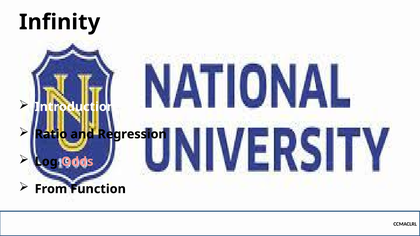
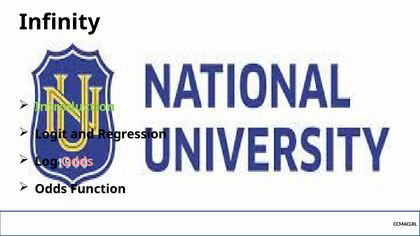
Introduction colour: white -> light green
Ratio: Ratio -> Logit
From at (51, 189): From -> Odds
